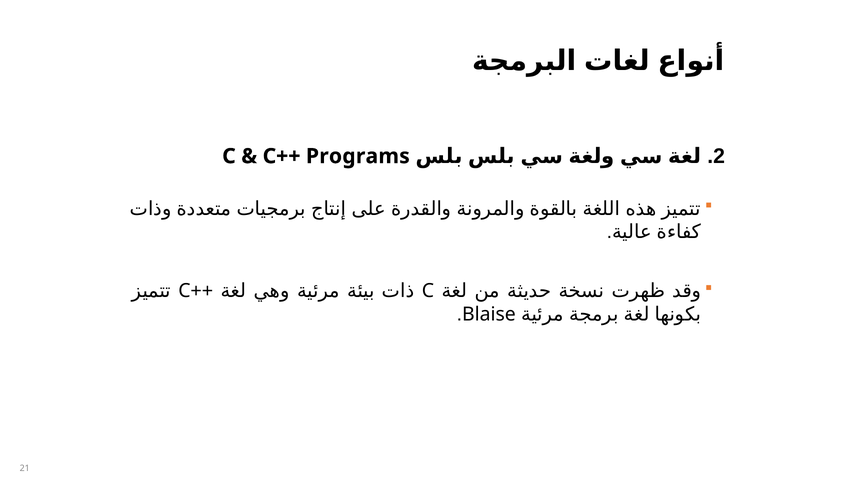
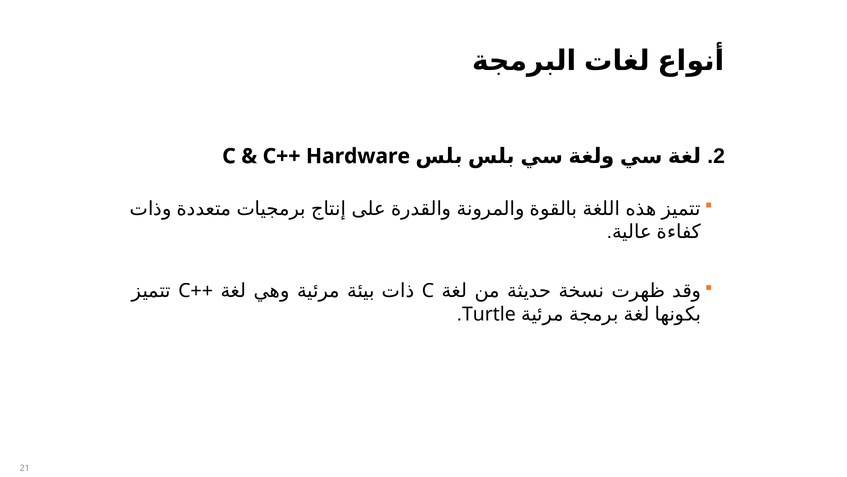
Programs: Programs -> Hardware
Blaise: Blaise -> Turtle
